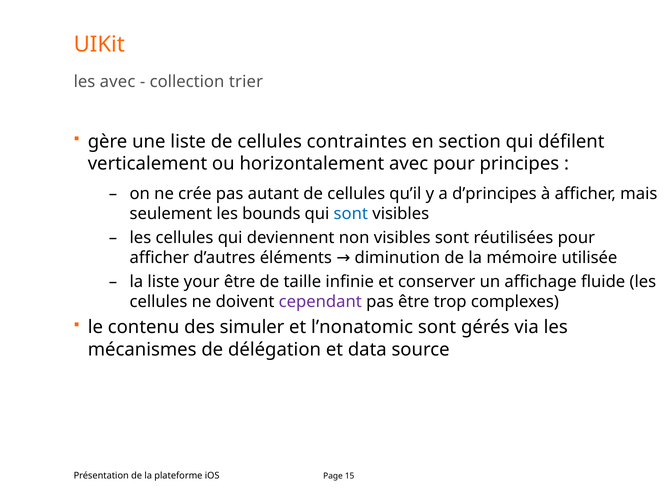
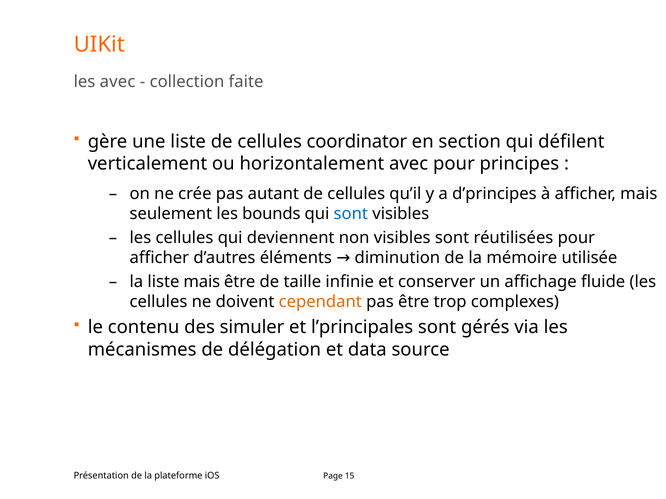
trier: trier -> faite
contraintes: contraintes -> coordinator
liste your: your -> mais
cependant colour: purple -> orange
l’nonatomic: l’nonatomic -> l’principales
